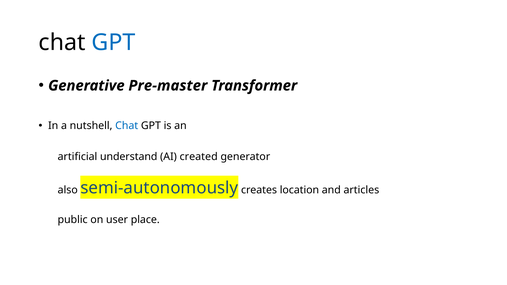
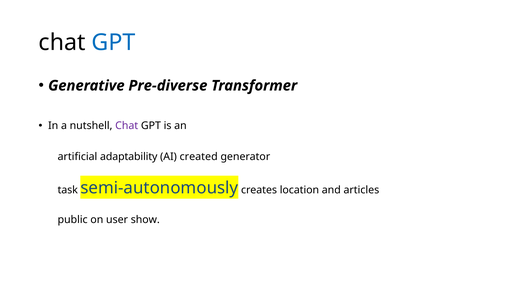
Pre-master: Pre-master -> Pre-diverse
Chat at (127, 126) colour: blue -> purple
understand: understand -> adaptability
also: also -> task
place: place -> show
